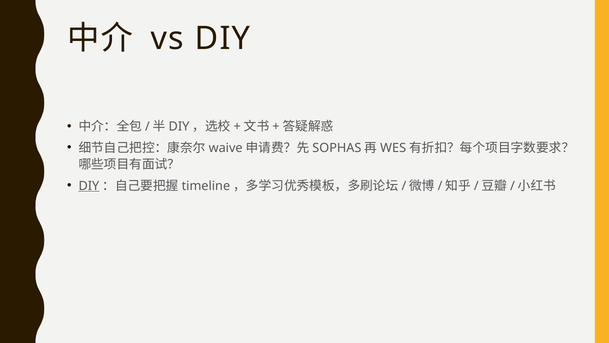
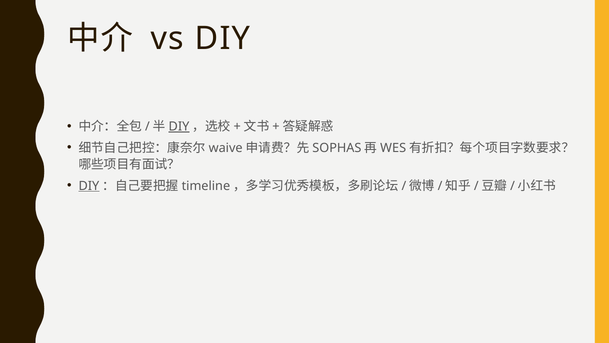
DIY at (179, 126) underline: none -> present
